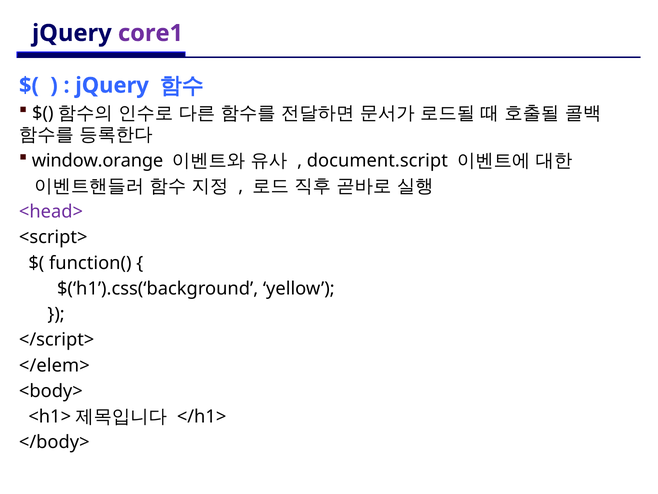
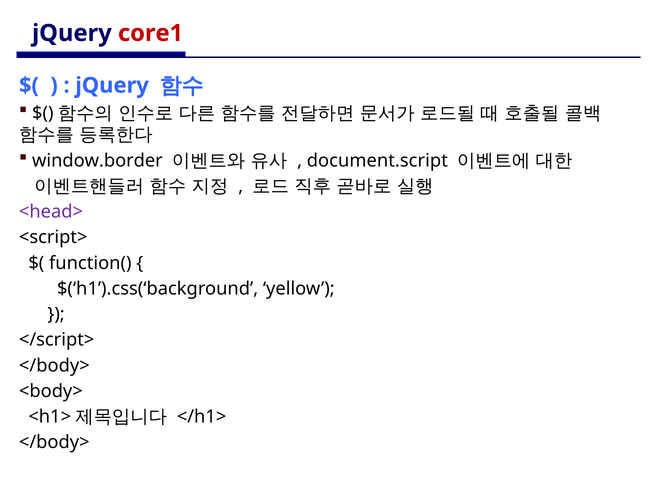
core1 colour: purple -> red
window.orange: window.orange -> window.border
</elem> at (54, 365): </elem> -> </body>
